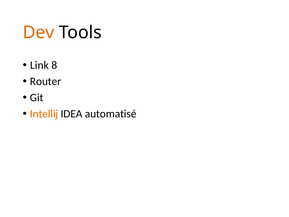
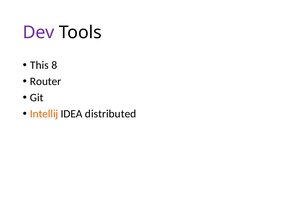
Dev colour: orange -> purple
Link: Link -> This
automatisé: automatisé -> distributed
